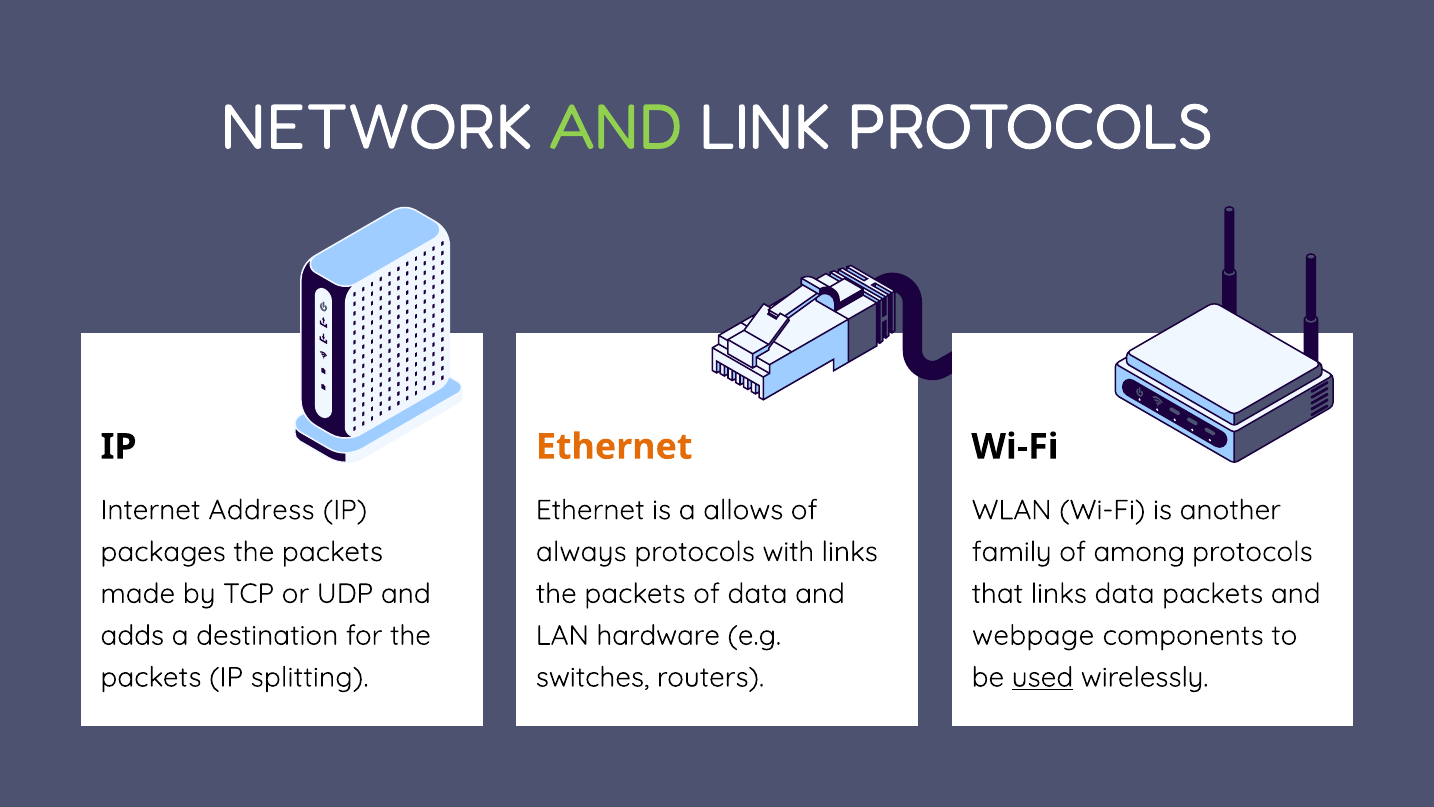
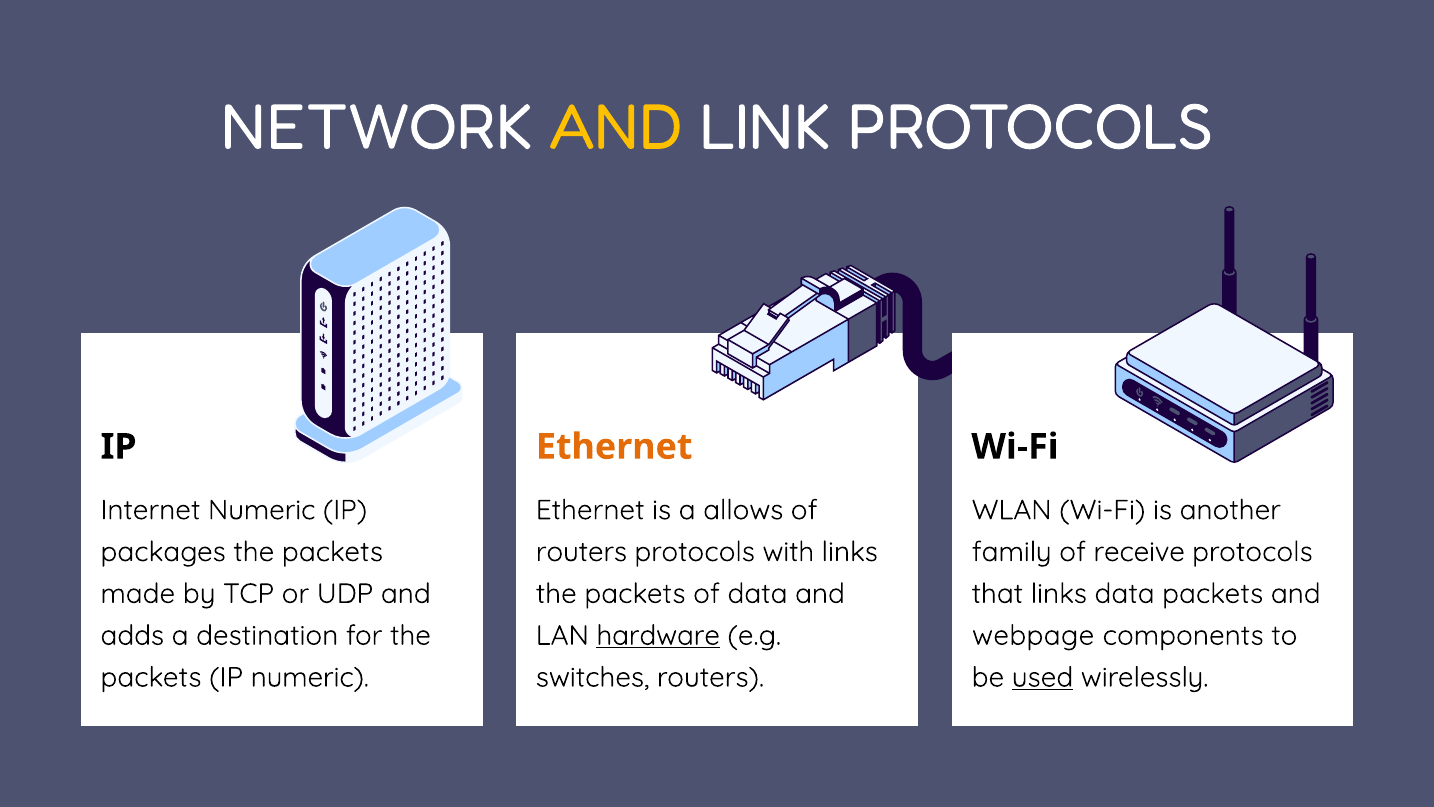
AND at (616, 127) colour: light green -> yellow
Internet Address: Address -> Numeric
always at (581, 552): always -> routers
among: among -> receive
hardware underline: none -> present
IP splitting: splitting -> numeric
